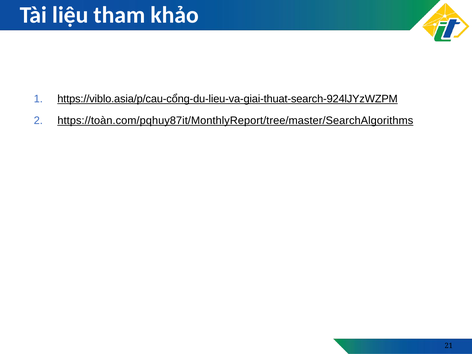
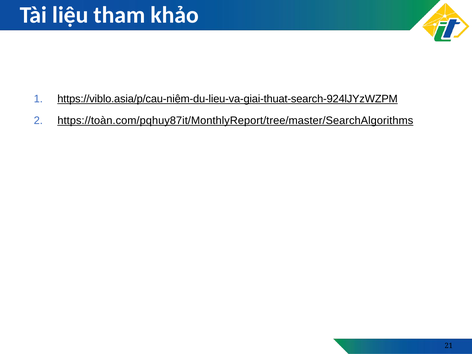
https://viblo.asia/p/cau-cổng-du-lieu-va-giai-thuat-search-924lJYzWZPM: https://viblo.asia/p/cau-cổng-du-lieu-va-giai-thuat-search-924lJYzWZPM -> https://viblo.asia/p/cau-niệm-du-lieu-va-giai-thuat-search-924lJYzWZPM
